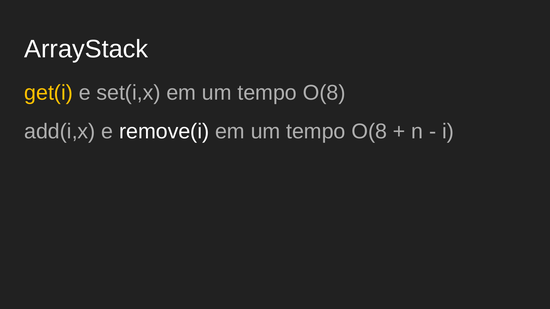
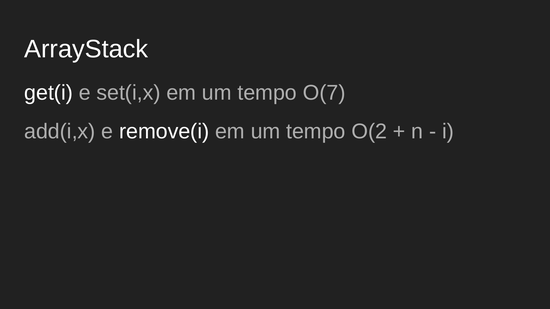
get(i colour: yellow -> white
O(8 at (324, 93): O(8 -> O(7
O(8 at (369, 132): O(8 -> O(2
